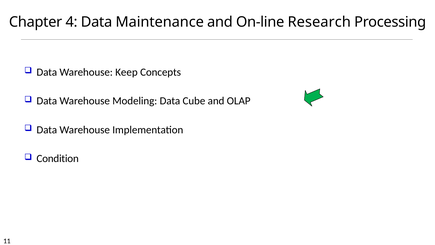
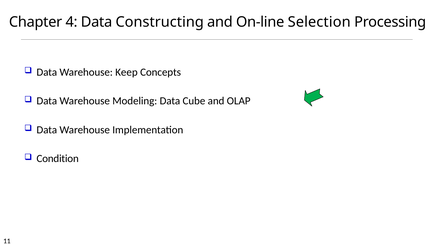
Maintenance: Maintenance -> Constructing
Research: Research -> Selection
